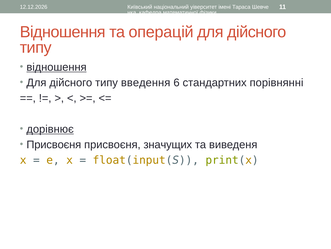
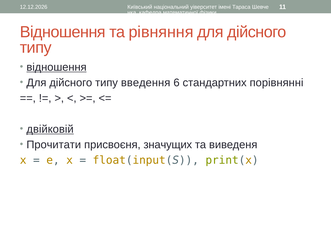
операцій: операцій -> рівняння
дорівнює: дорівнює -> двійковій
Присвоєня at (54, 144): Присвоєня -> Прочитати
